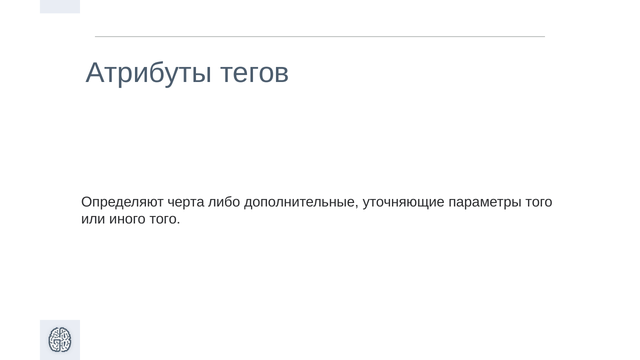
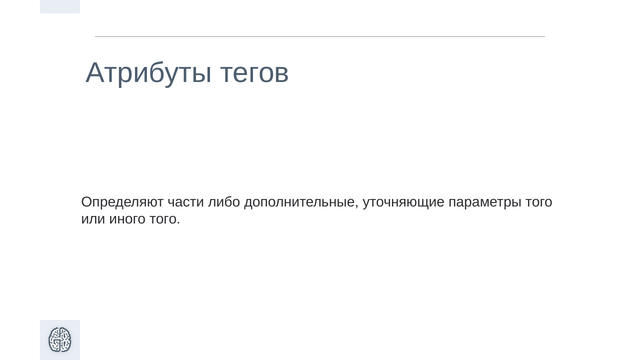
черта: черта -> части
